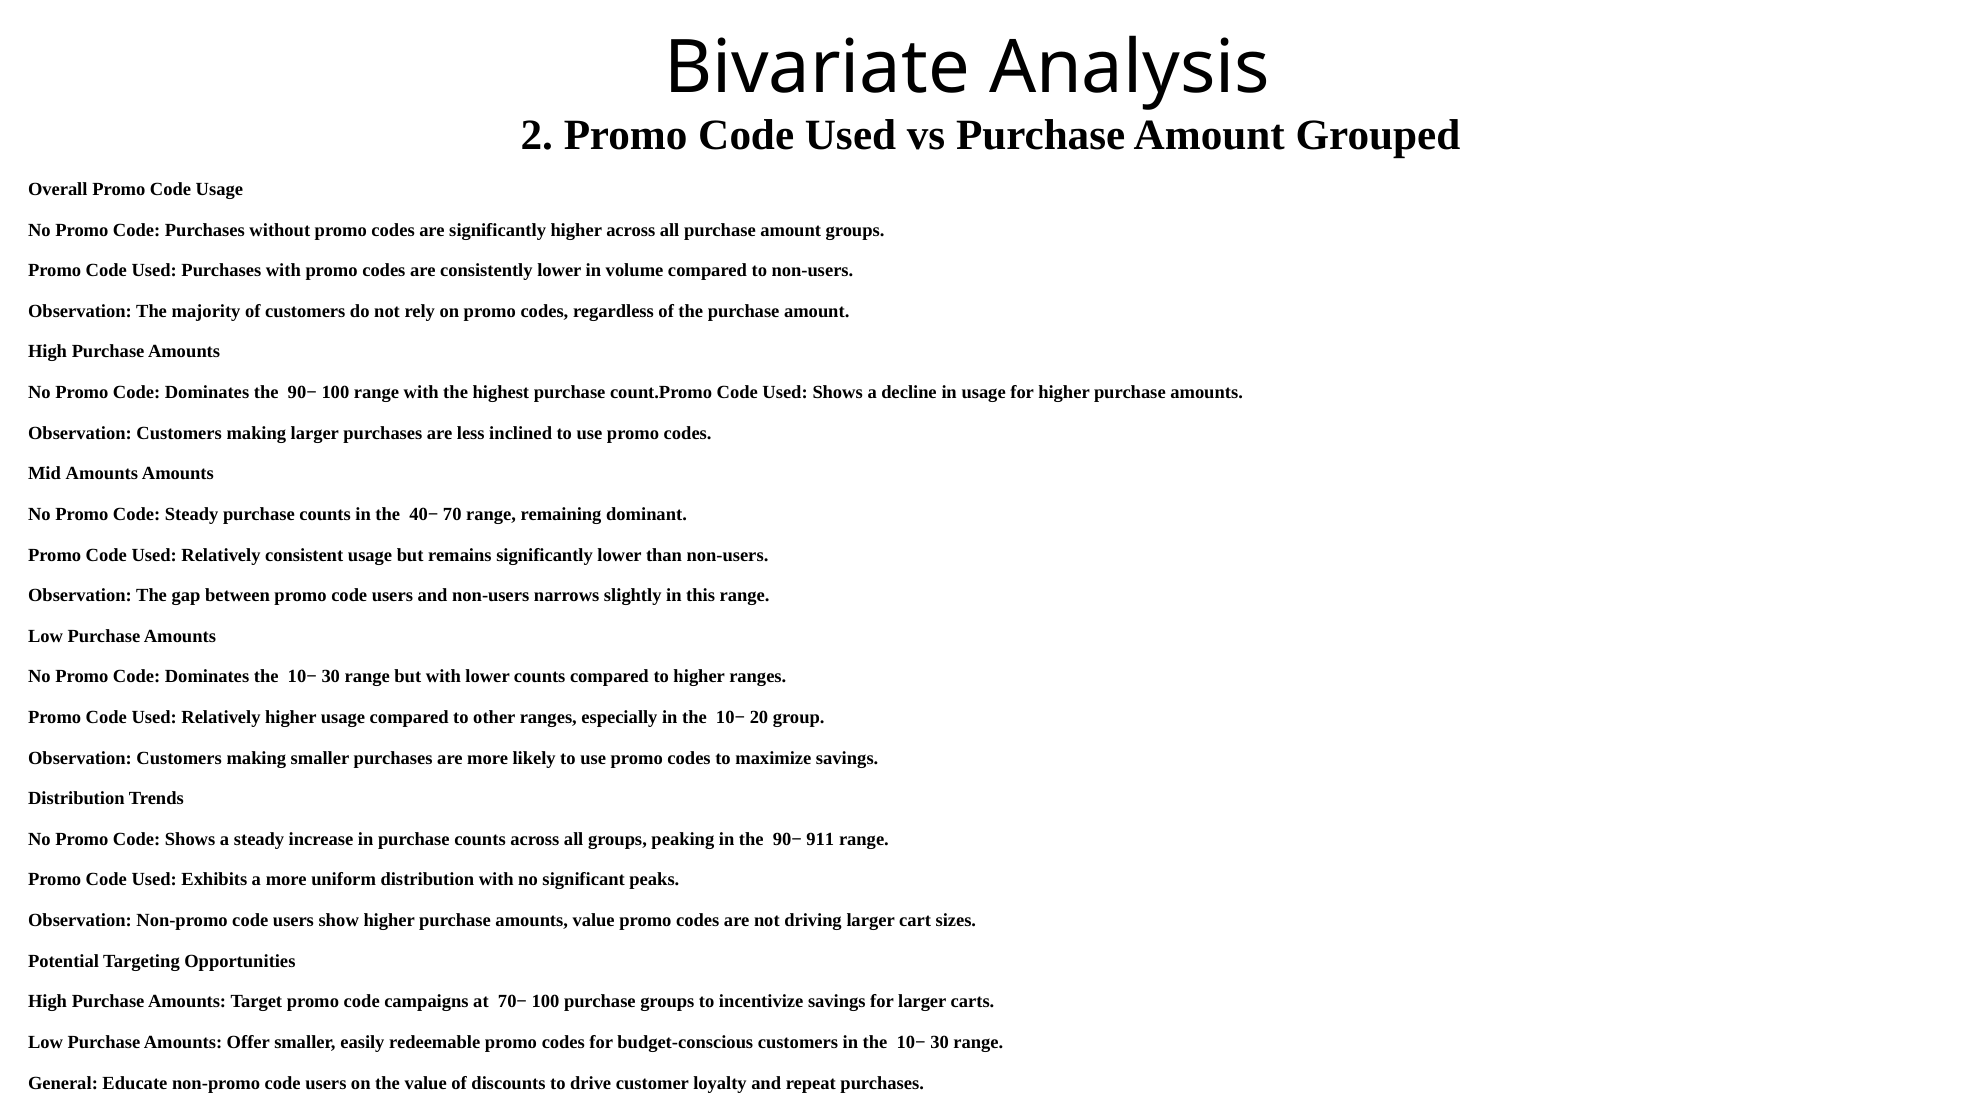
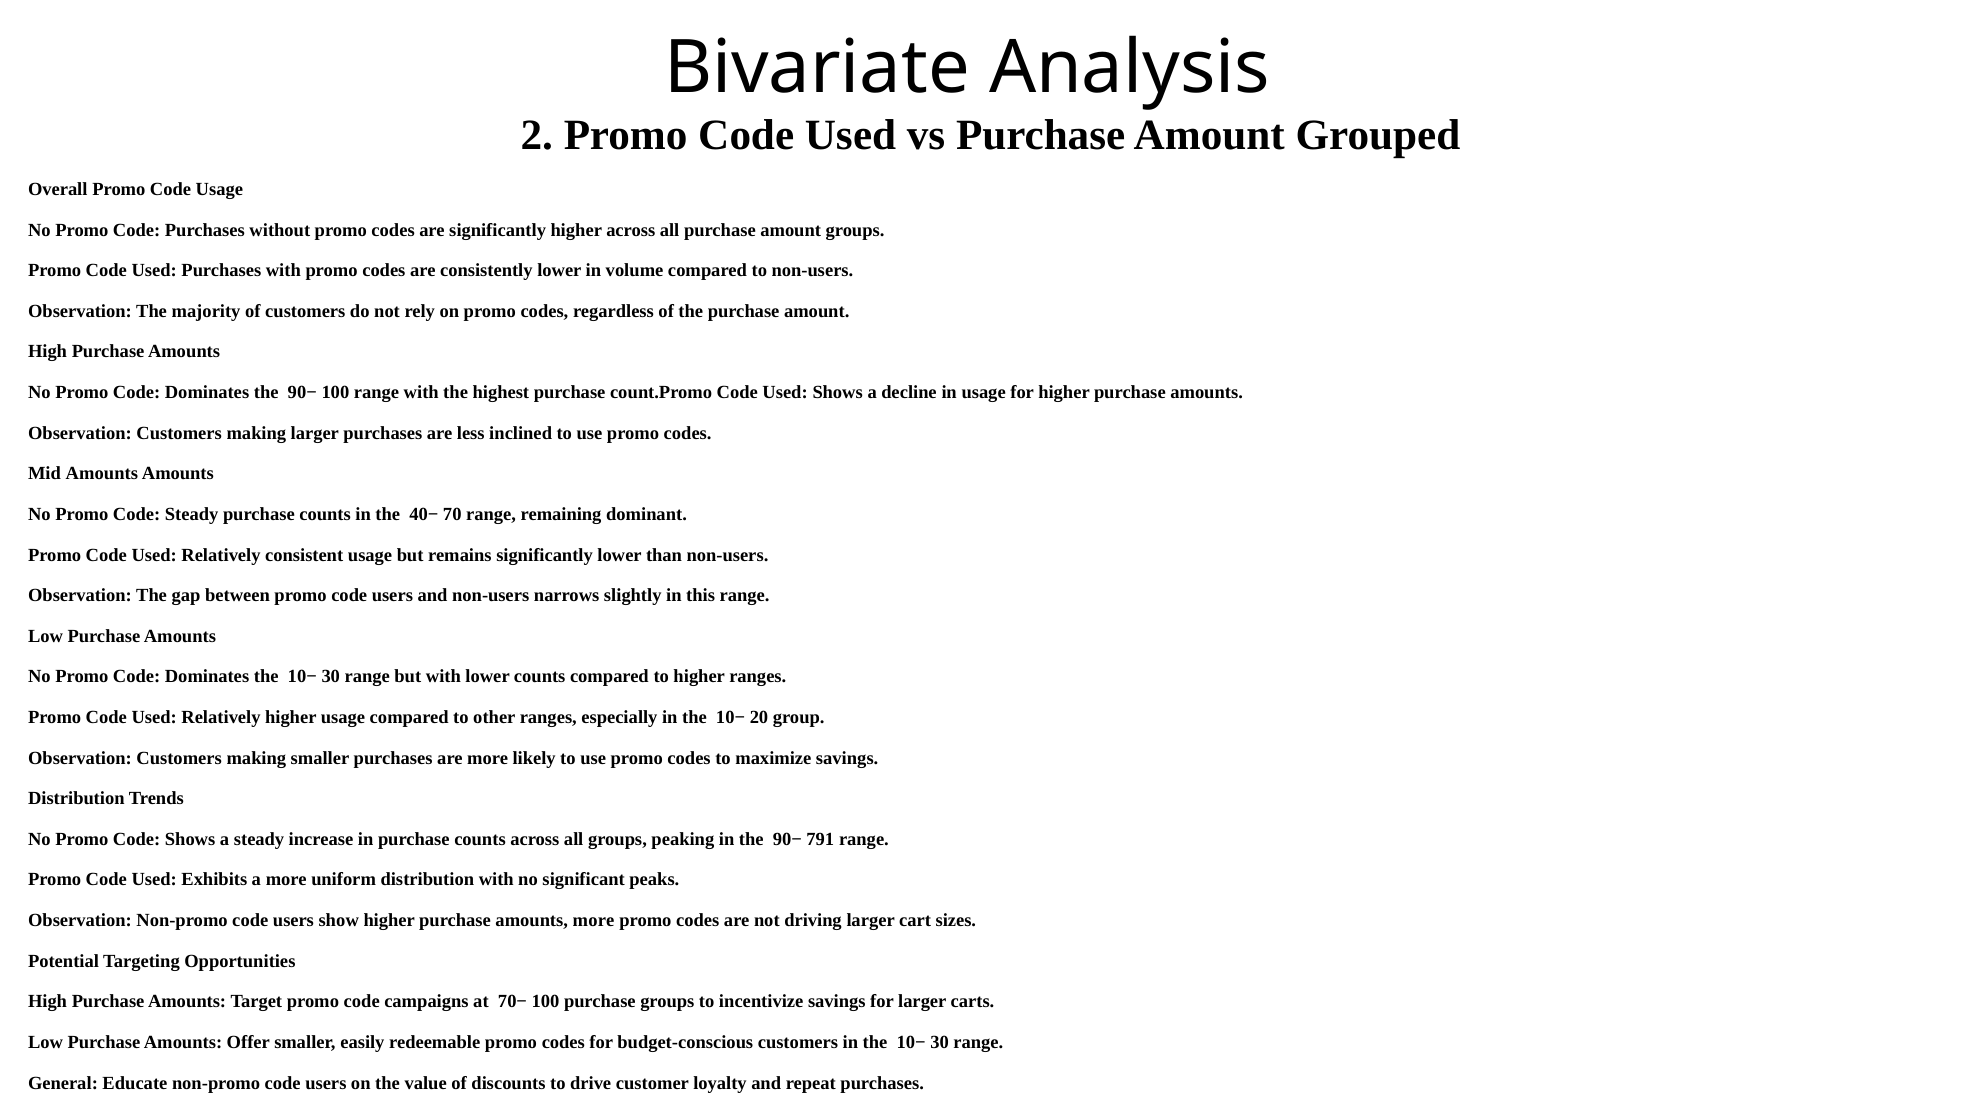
911: 911 -> 791
amounts value: value -> more
